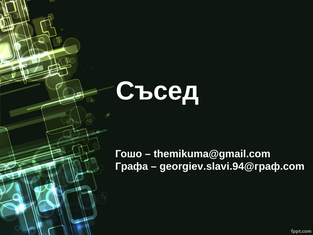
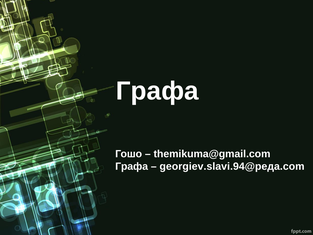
Съсед at (157, 91): Съсед -> Графа
georgiev.slavi.94@граф.com: georgiev.slavi.94@граф.com -> georgiev.slavi.94@реда.com
